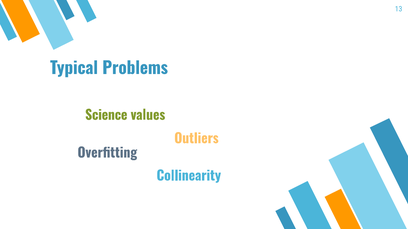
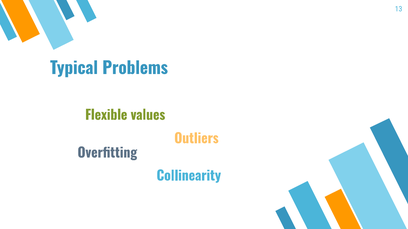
Science: Science -> Flexible
